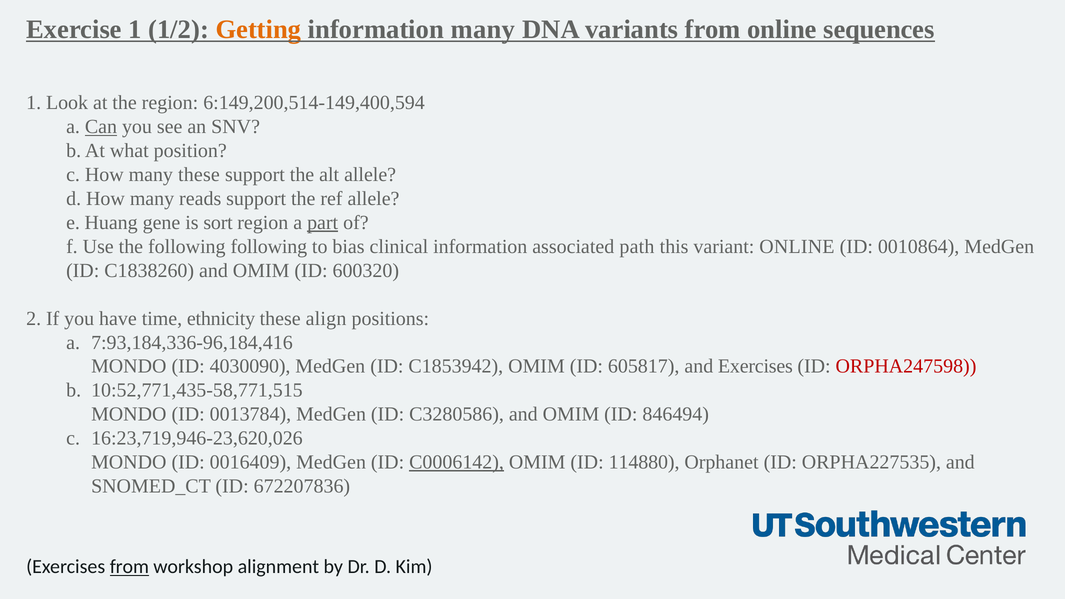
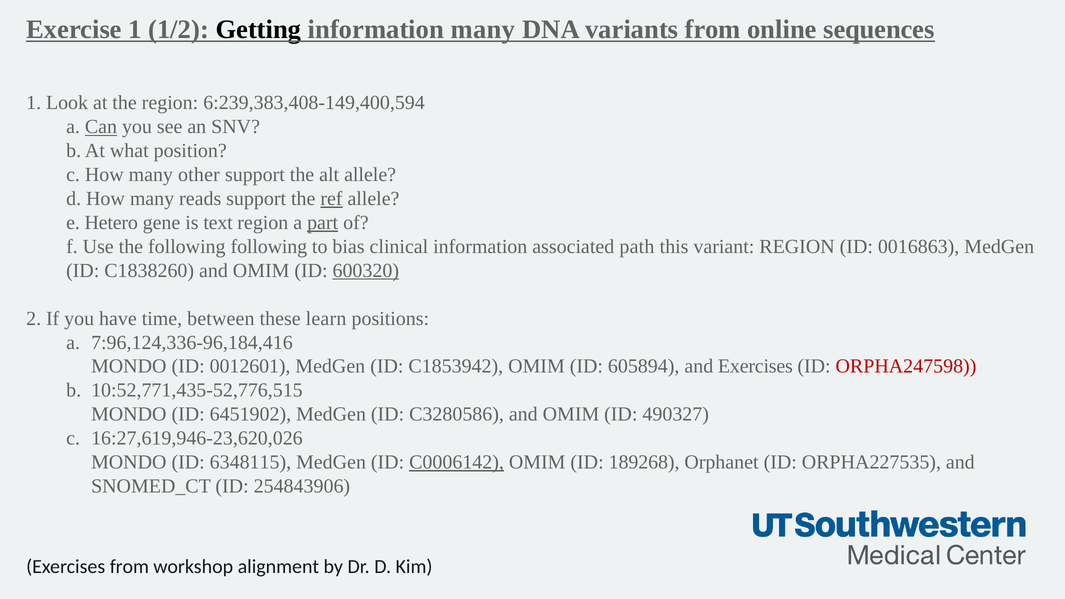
Getting colour: orange -> black
6:149,200,514-149,400,594: 6:149,200,514-149,400,594 -> 6:239,383,408-149,400,594
many these: these -> other
ref underline: none -> present
Huang: Huang -> Hetero
sort: sort -> text
variant ONLINE: ONLINE -> REGION
0010864: 0010864 -> 0016863
600320 underline: none -> present
ethnicity: ethnicity -> between
align: align -> learn
7:93,184,336-96,184,416: 7:93,184,336-96,184,416 -> 7:96,124,336-96,184,416
4030090: 4030090 -> 0012601
605817: 605817 -> 605894
10:52,771,435-58,771,515: 10:52,771,435-58,771,515 -> 10:52,771,435-52,776,515
0013784: 0013784 -> 6451902
846494: 846494 -> 490327
16:23,719,946-23,620,026: 16:23,719,946-23,620,026 -> 16:27,619,946-23,620,026
0016409: 0016409 -> 6348115
114880: 114880 -> 189268
672207836: 672207836 -> 254843906
from at (129, 567) underline: present -> none
